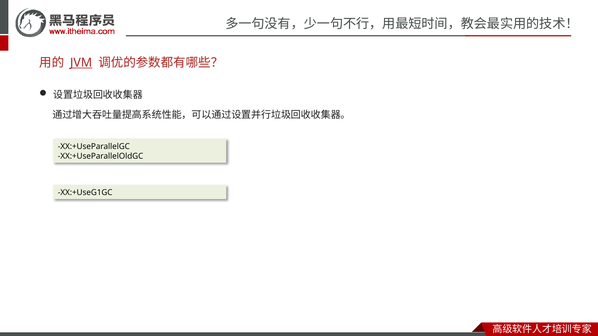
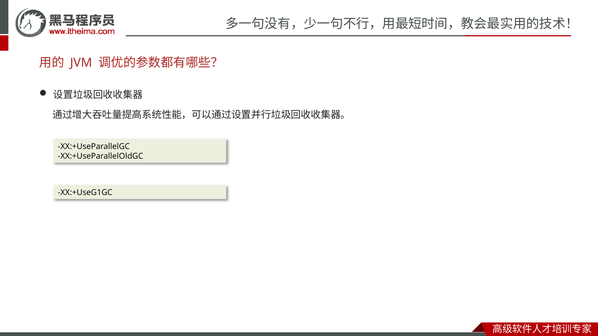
JVM underline: present -> none
